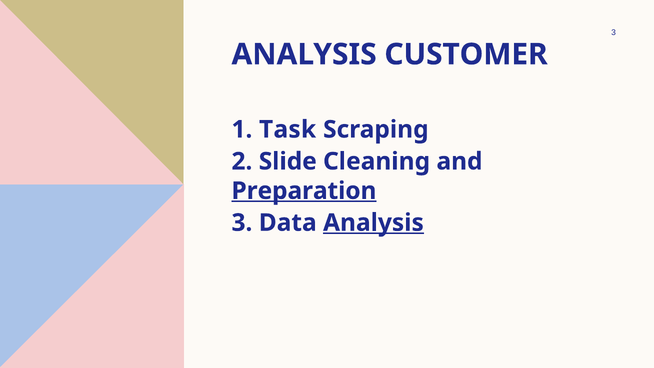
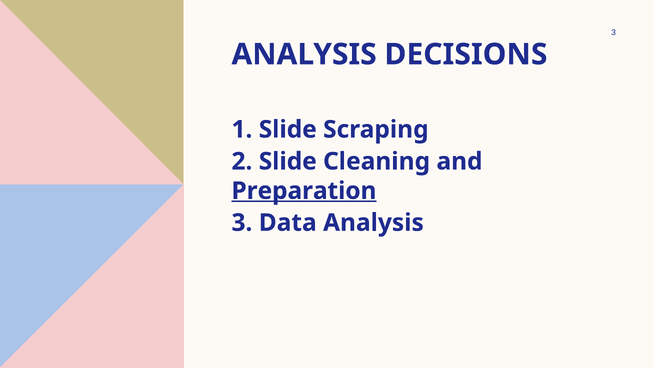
CUSTOMER: CUSTOMER -> DECISIONS
1 Task: Task -> Slide
Analysis at (373, 223) underline: present -> none
